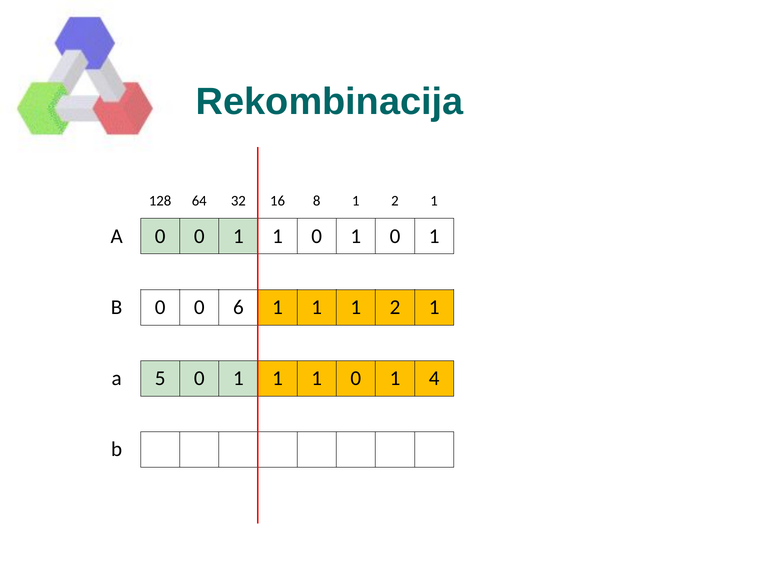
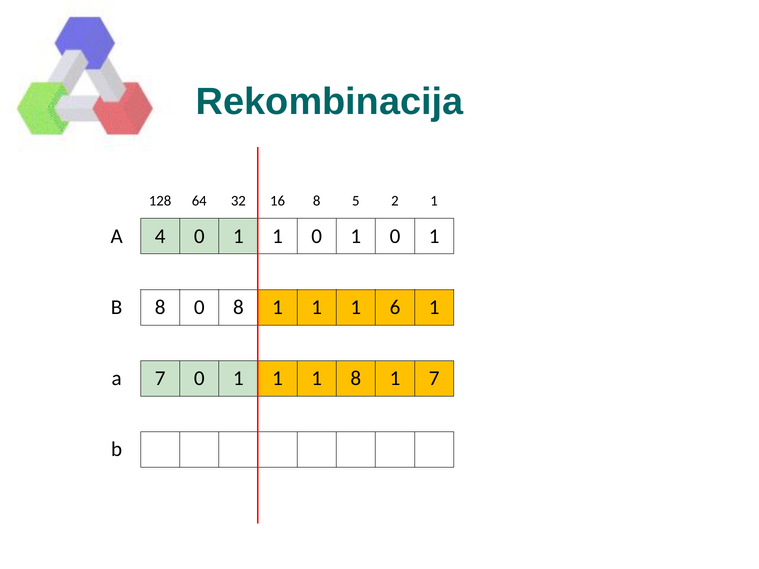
8 1: 1 -> 5
A 0: 0 -> 4
B 0: 0 -> 8
0 6: 6 -> 8
1 1 2: 2 -> 6
a 5: 5 -> 7
1 1 1 0: 0 -> 8
1 4: 4 -> 7
